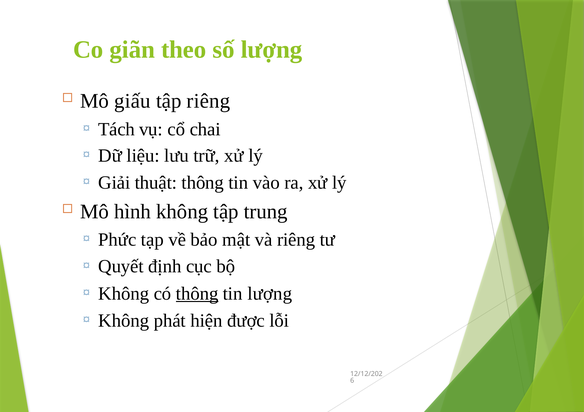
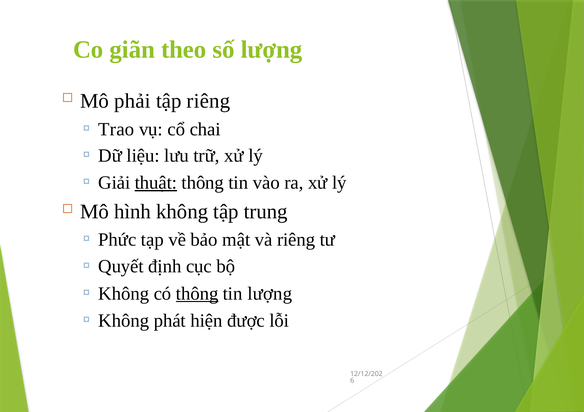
giấu: giấu -> phải
Tách: Tách -> Trao
thuật underline: none -> present
